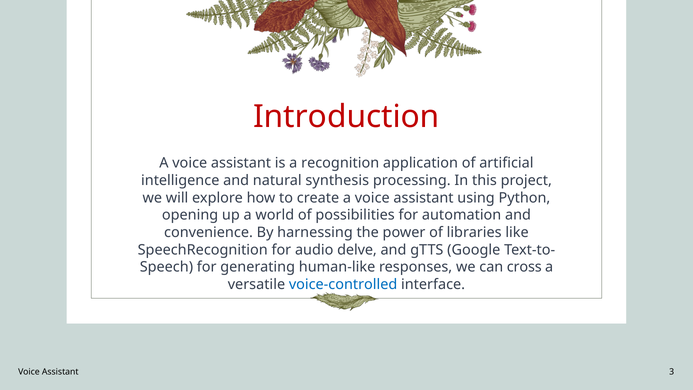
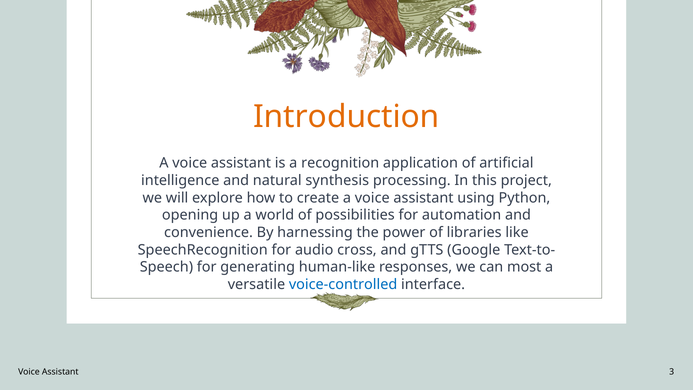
Introduction colour: red -> orange
delve: delve -> cross
cross: cross -> most
